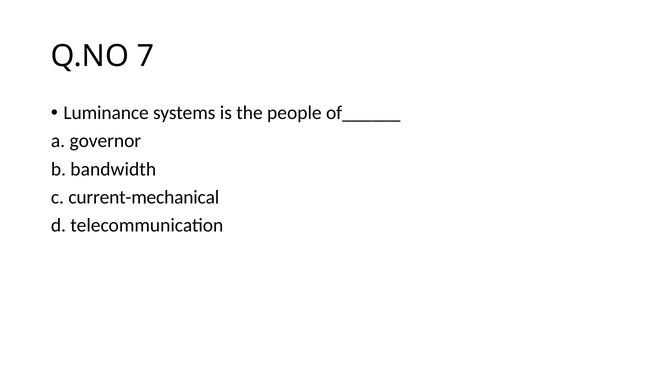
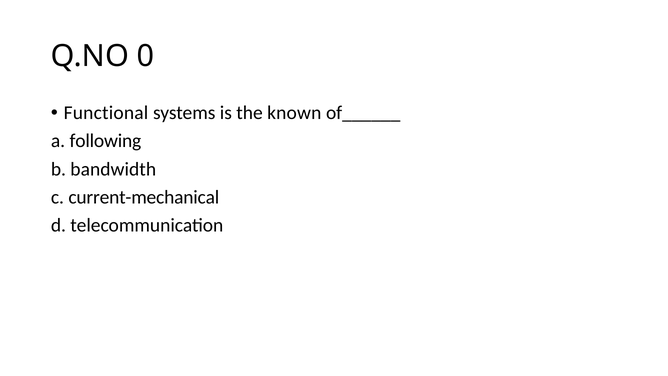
7: 7 -> 0
Luminance: Luminance -> Functional
people: people -> known
governor: governor -> following
